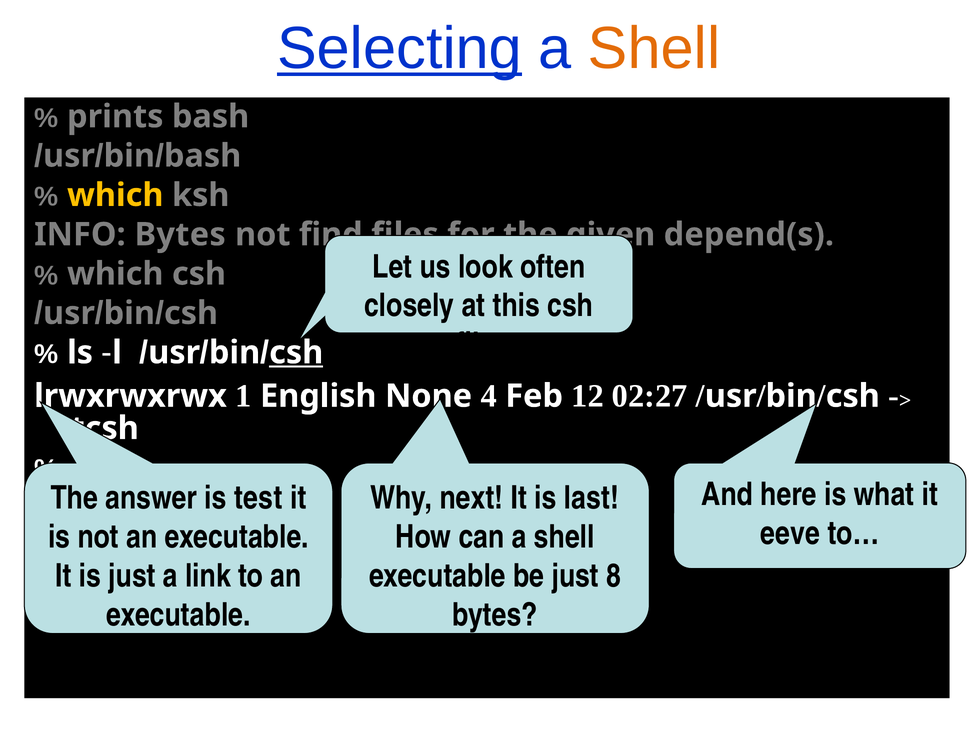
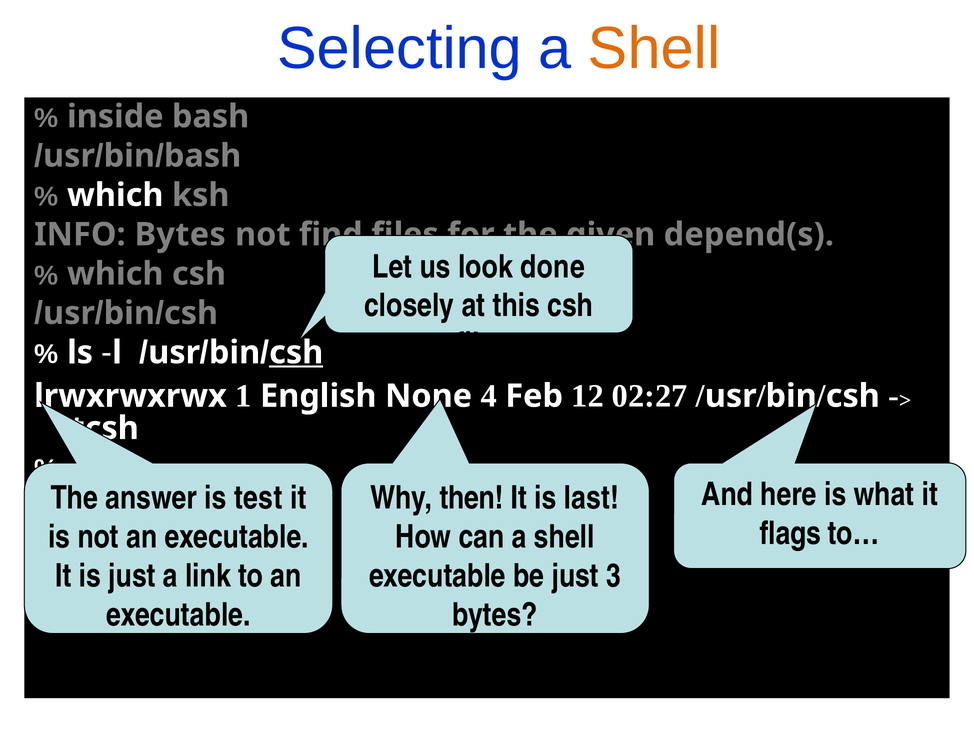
Selecting underline: present -> none
prints: prints -> inside
which at (115, 195) colour: yellow -> white
often: often -> done
next: next -> then
eeve: eeve -> flags
8: 8 -> 3
